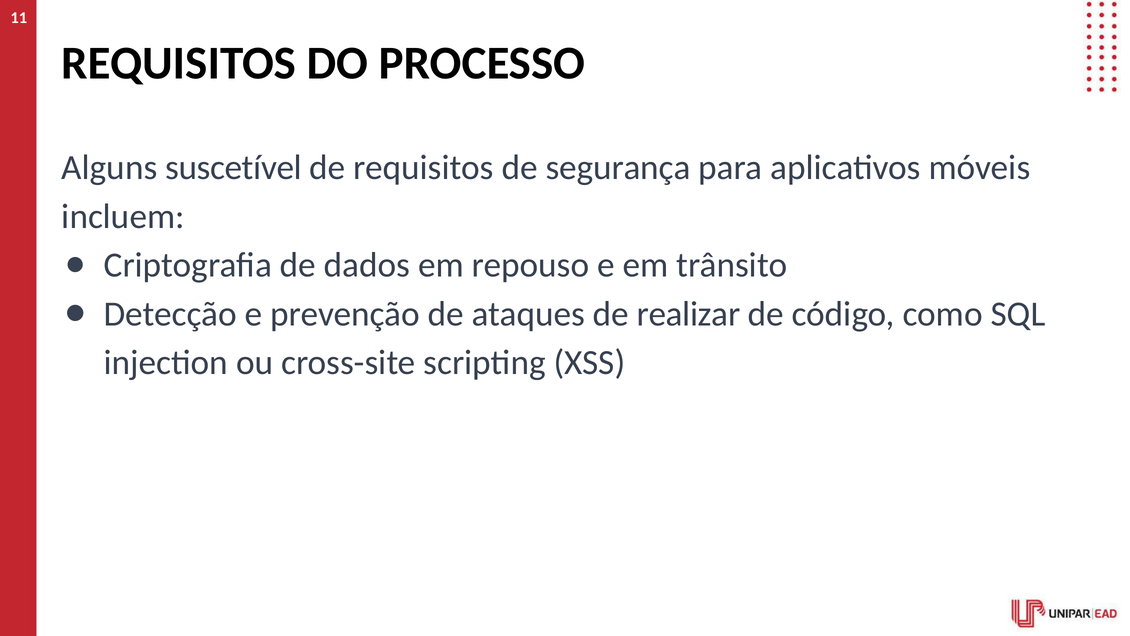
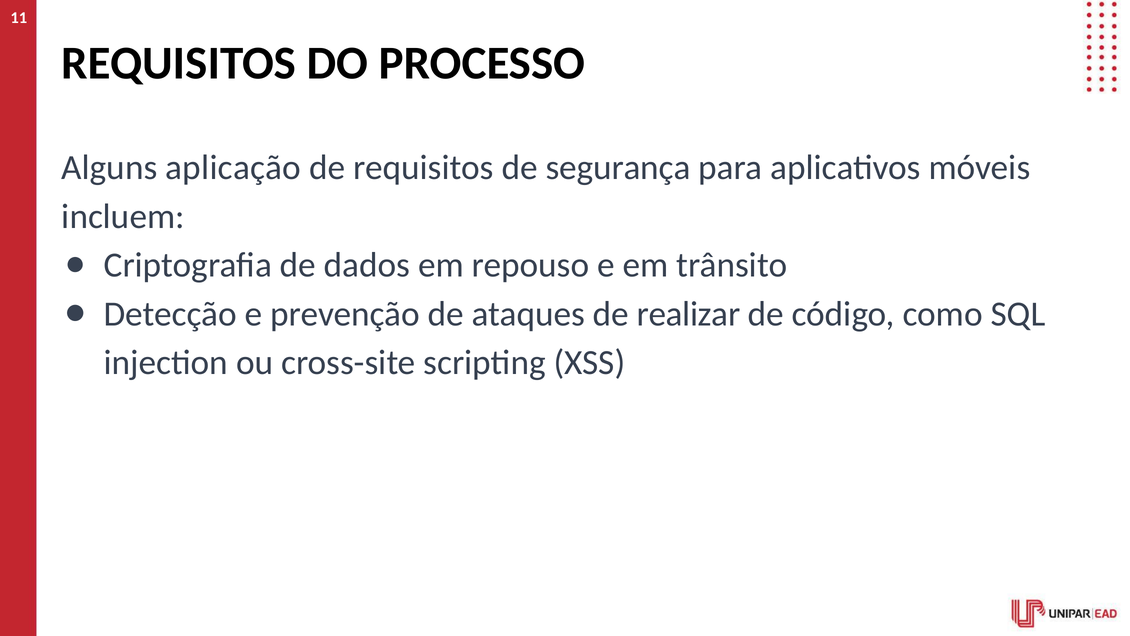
suscetível: suscetível -> aplicação
